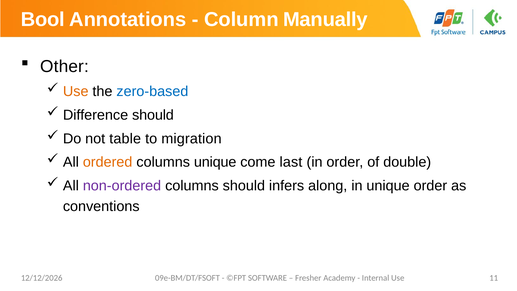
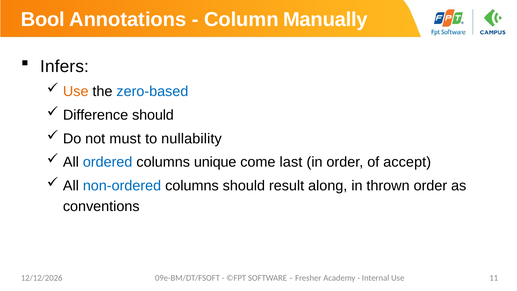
Other: Other -> Infers
table: table -> must
migration: migration -> nullability
ordered colour: orange -> blue
double: double -> accept
non-ordered colour: purple -> blue
infers: infers -> result
in unique: unique -> thrown
